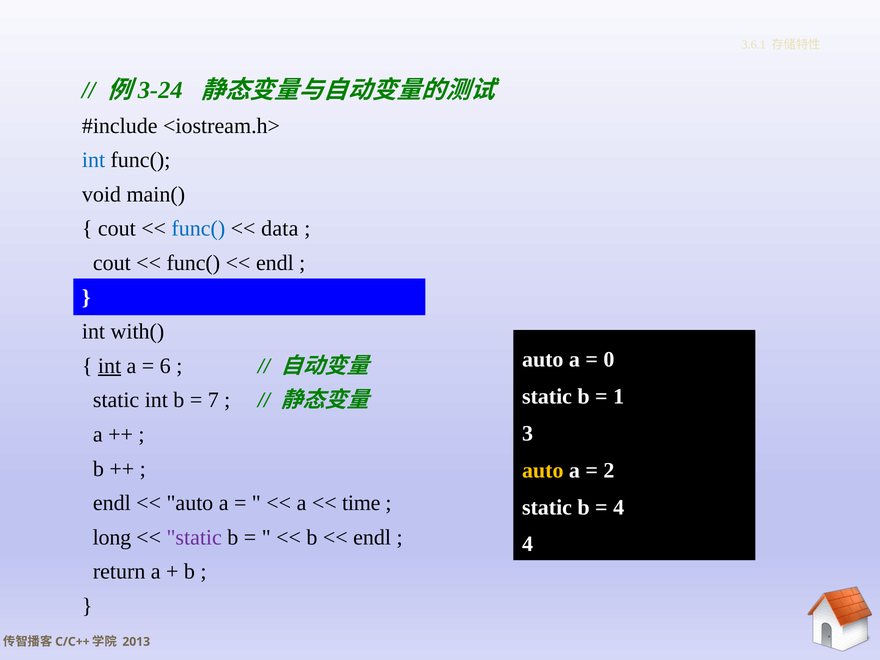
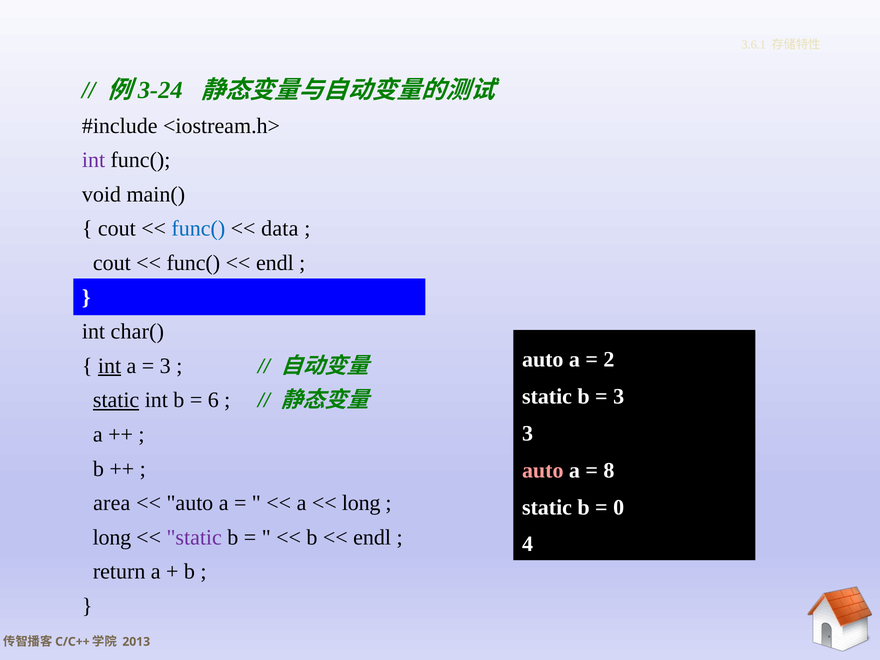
int at (94, 160) colour: blue -> purple
with(: with( -> char(
0: 0 -> 2
6 at (165, 366): 6 -> 3
1 at (619, 397): 1 -> 3
static at (116, 400) underline: none -> present
7: 7 -> 6
auto at (543, 470) colour: yellow -> pink
2: 2 -> 8
endl at (112, 503): endl -> area
time at (361, 503): time -> long
4 at (619, 507): 4 -> 0
